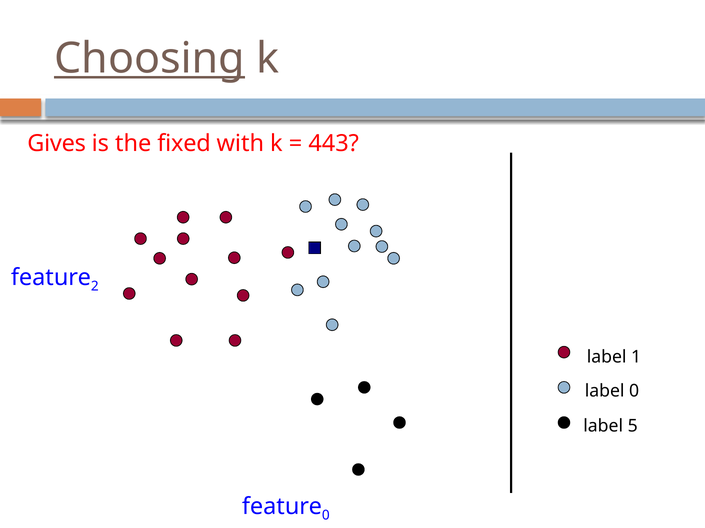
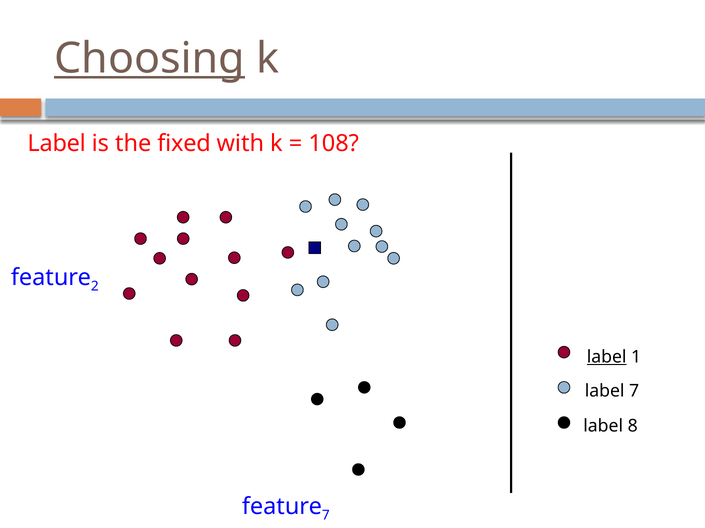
Gives at (57, 144): Gives -> Label
443: 443 -> 108
label at (607, 357) underline: none -> present
label 0: 0 -> 7
5: 5 -> 8
0 at (326, 516): 0 -> 7
